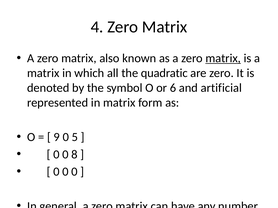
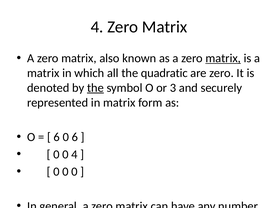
the at (95, 88) underline: none -> present
6: 6 -> 3
artificial: artificial -> securely
9 at (57, 137): 9 -> 6
0 5: 5 -> 6
0 8: 8 -> 4
